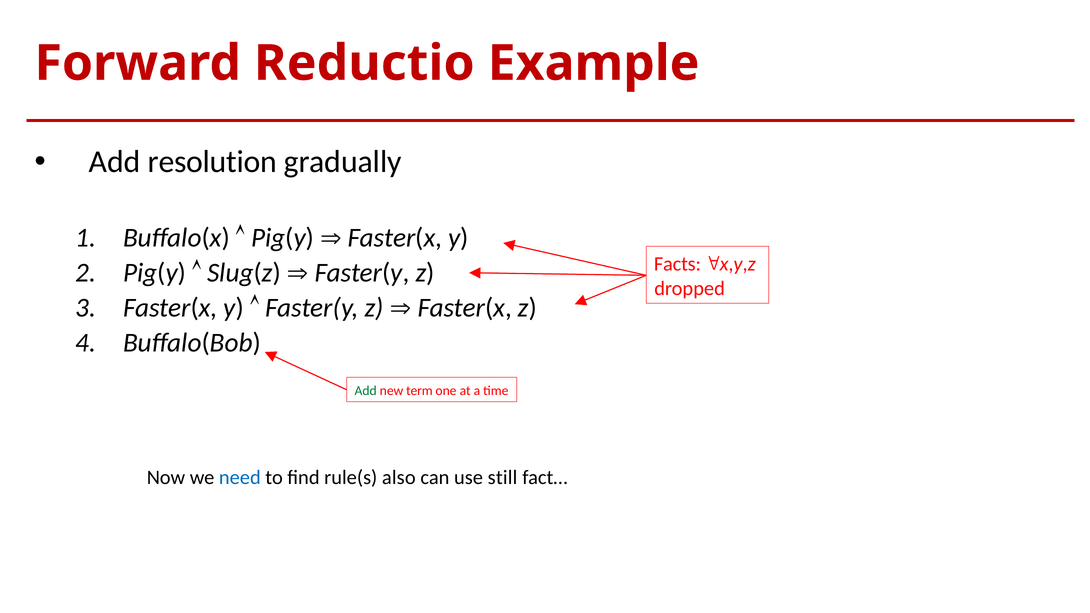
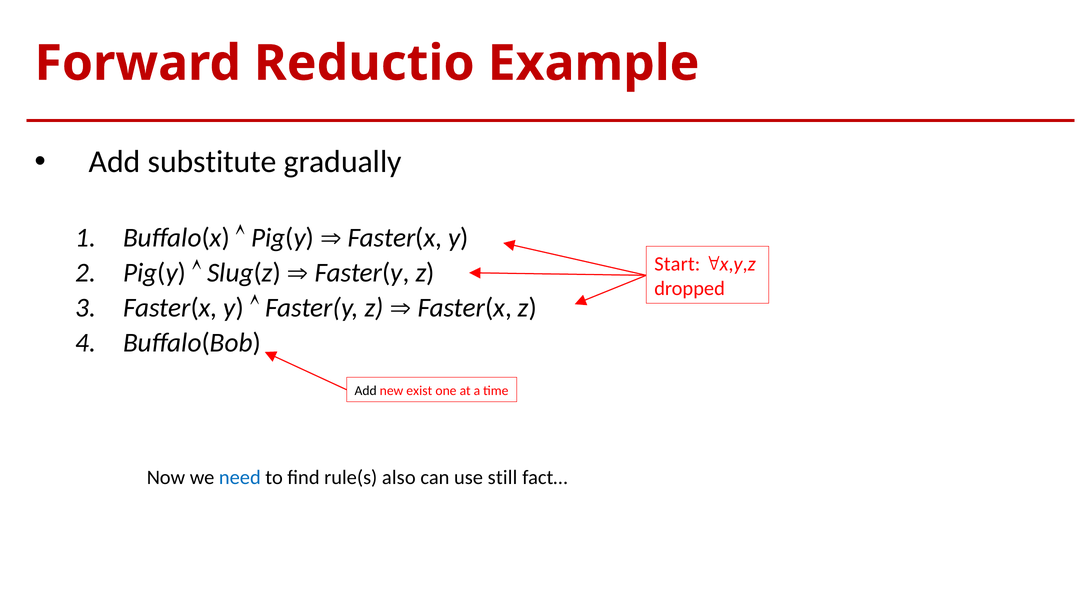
resolution: resolution -> substitute
Facts: Facts -> Start
Add at (366, 391) colour: green -> black
term: term -> exist
